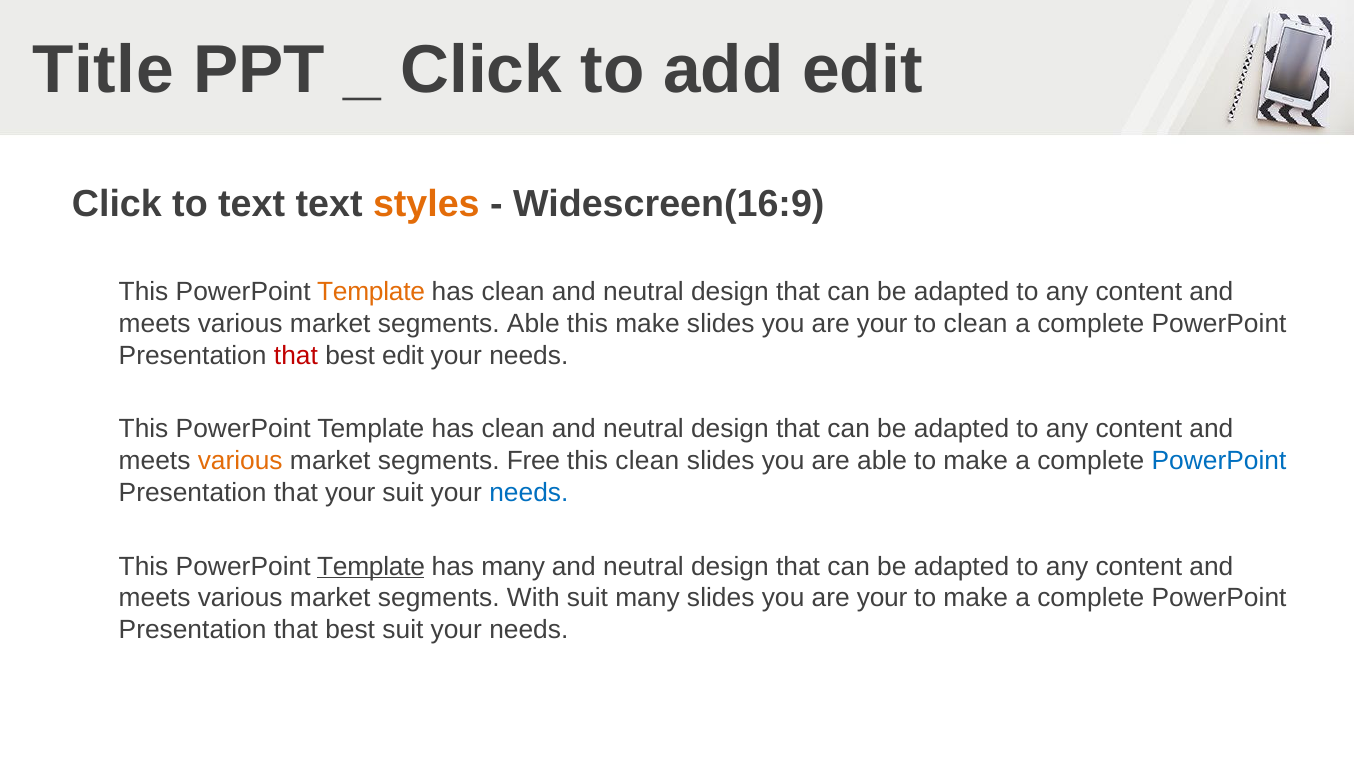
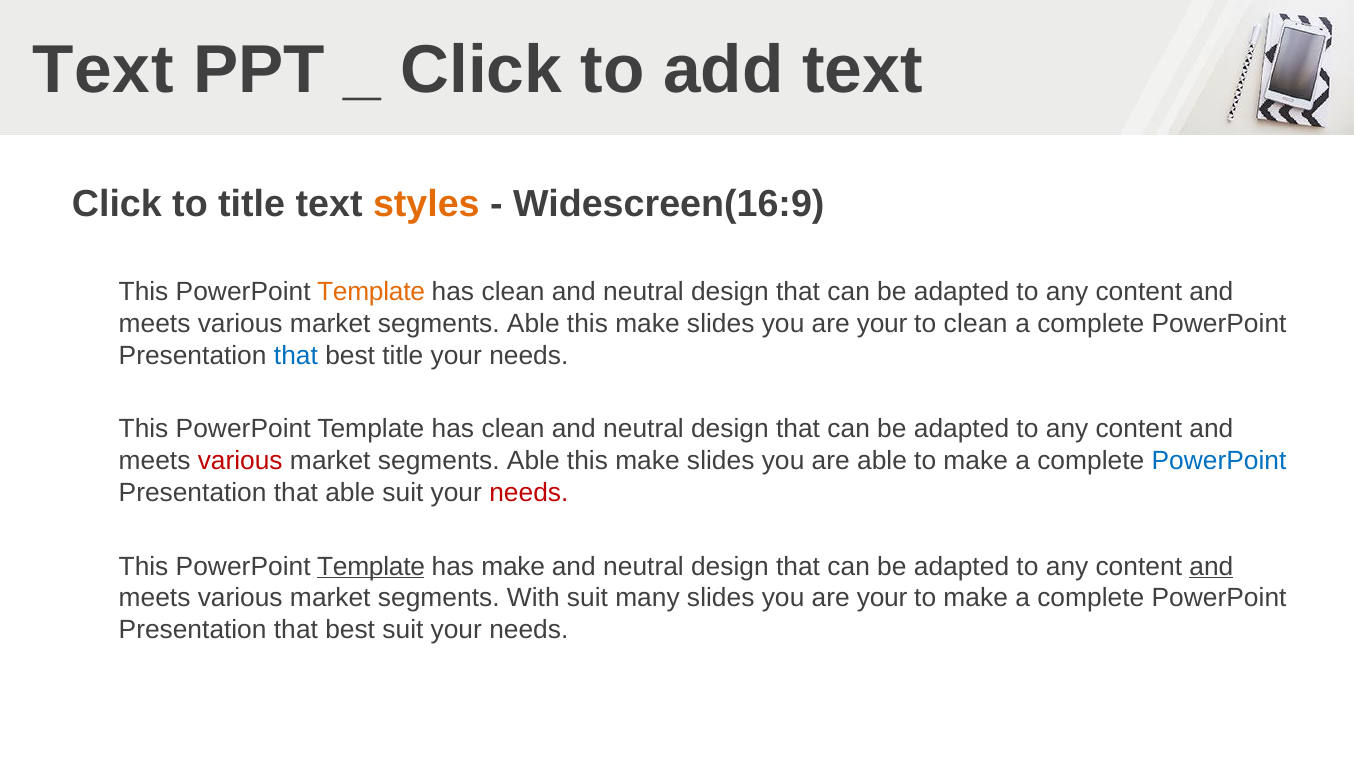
Title at (103, 70): Title -> Text
add edit: edit -> text
to text: text -> title
that at (296, 355) colour: red -> blue
best edit: edit -> title
various at (240, 461) colour: orange -> red
Free at (533, 461): Free -> Able
clean at (647, 461): clean -> make
that your: your -> able
needs at (529, 492) colour: blue -> red
has many: many -> make
and at (1211, 566) underline: none -> present
